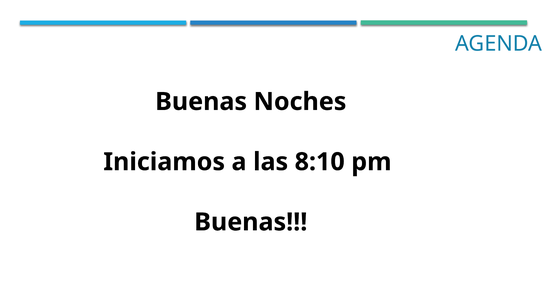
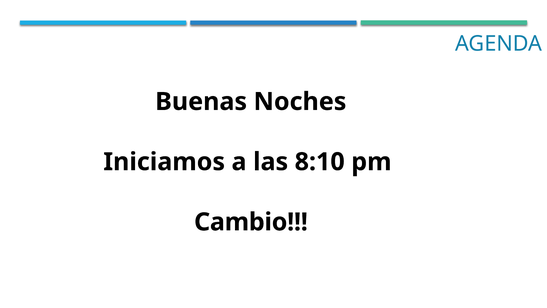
Buenas at (251, 222): Buenas -> Cambio
